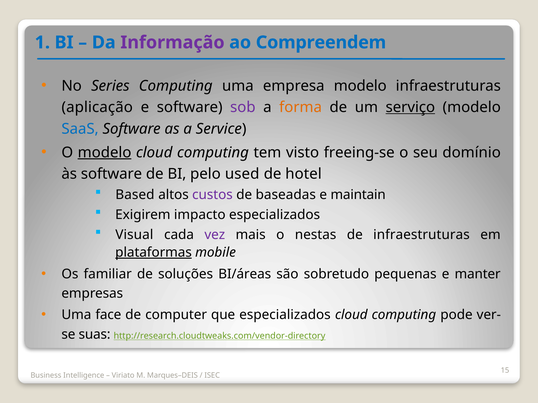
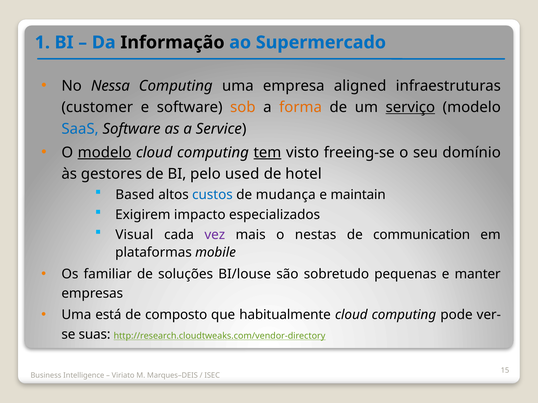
Informação colour: purple -> black
Compreendem: Compreendem -> Supermercado
Series: Series -> Nessa
empresa modelo: modelo -> aligned
aplicação: aplicação -> customer
sob colour: purple -> orange
tem underline: none -> present
às software: software -> gestores
custos colour: purple -> blue
baseadas: baseadas -> mudança
de infraestruturas: infraestruturas -> communication
plataformas underline: present -> none
BI/áreas: BI/áreas -> BI/louse
face: face -> está
computer: computer -> composto
que especializados: especializados -> habitualmente
